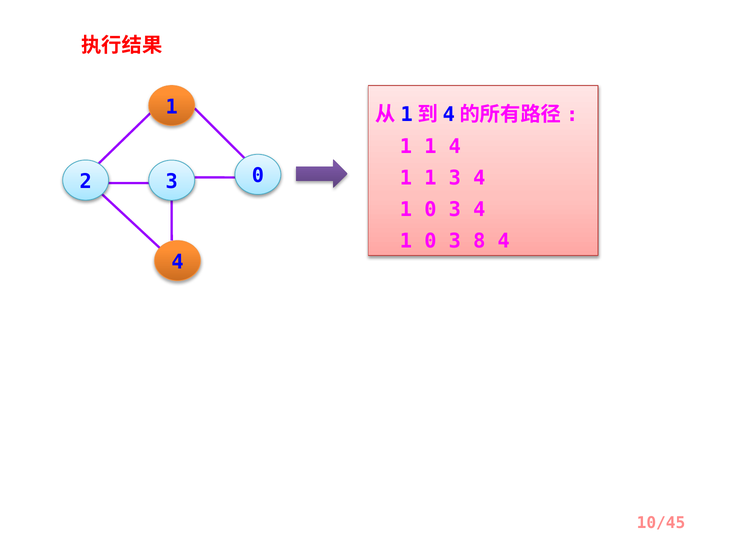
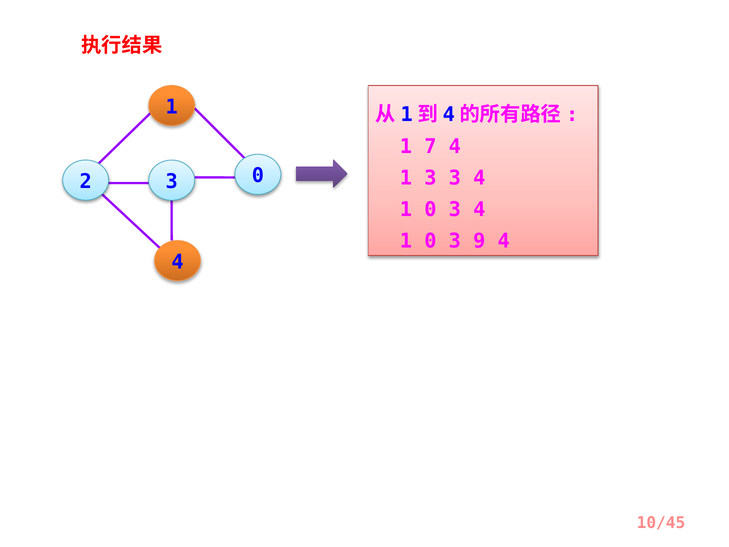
1 at (430, 146): 1 -> 7
1 at (430, 178): 1 -> 3
8: 8 -> 9
